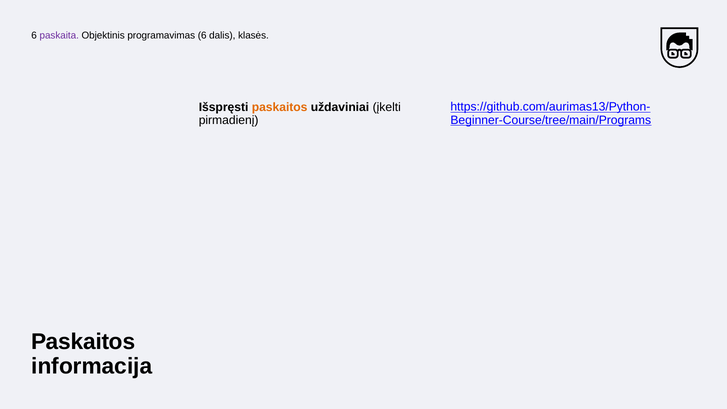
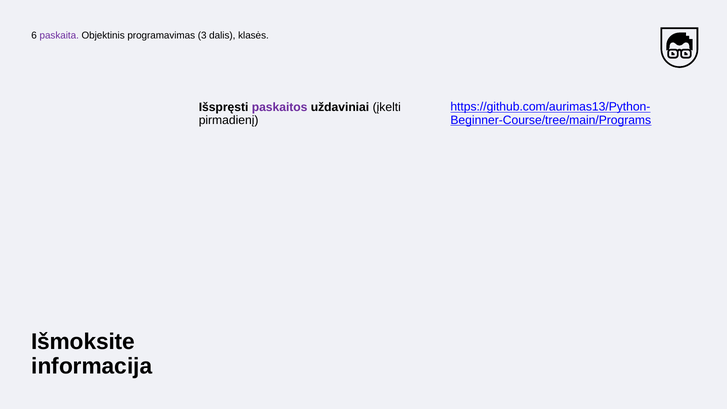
programavimas 6: 6 -> 3
paskaitos at (280, 107) colour: orange -> purple
Paskaitos at (83, 342): Paskaitos -> Išmoksite
